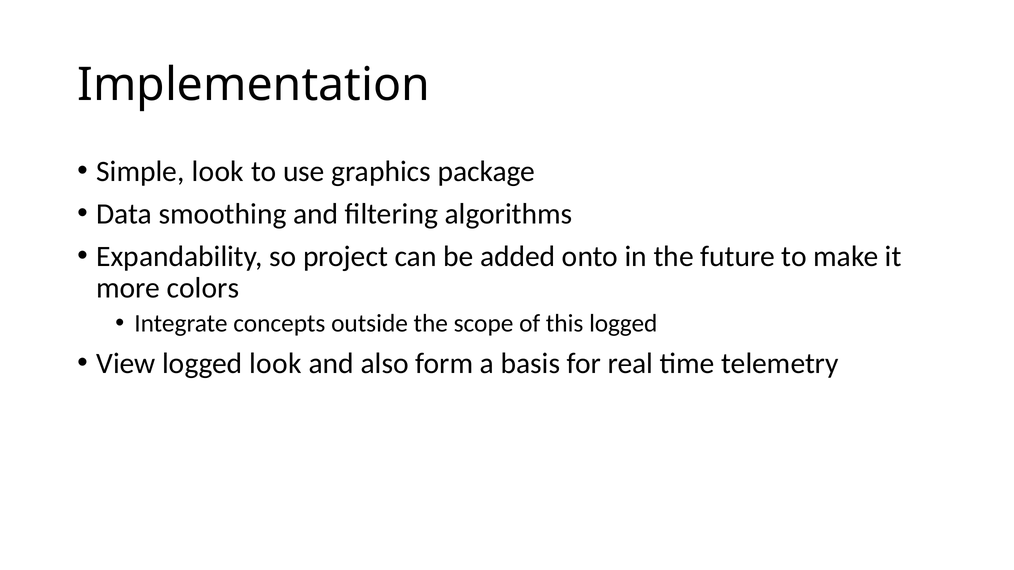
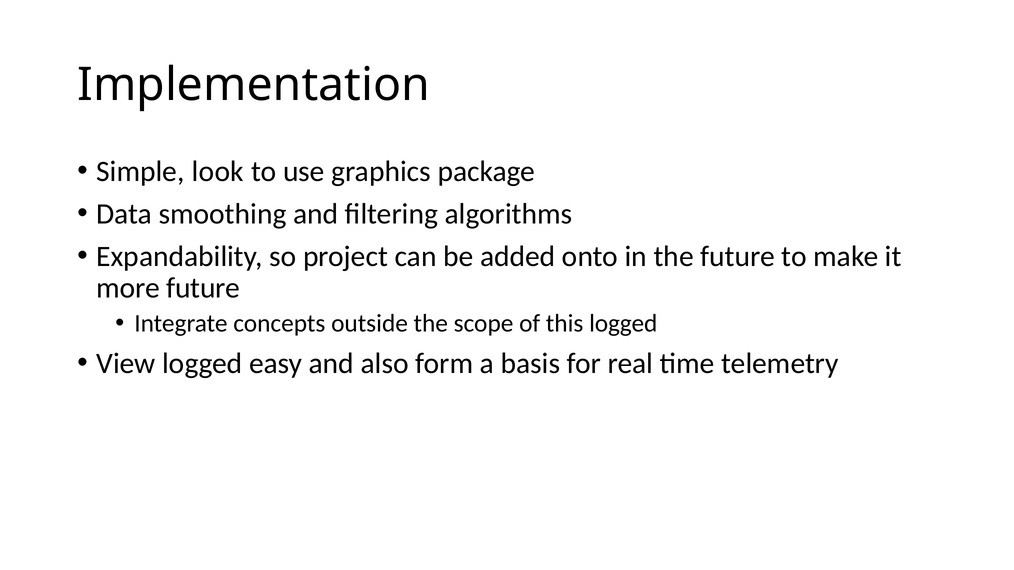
more colors: colors -> future
logged look: look -> easy
